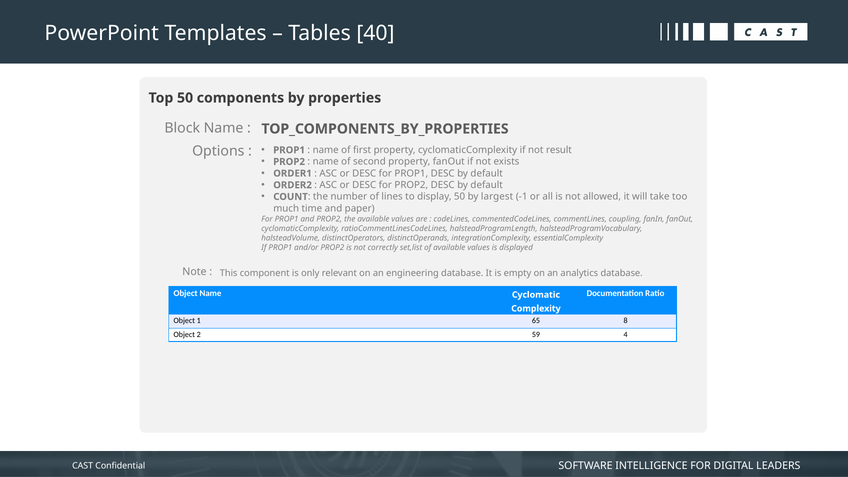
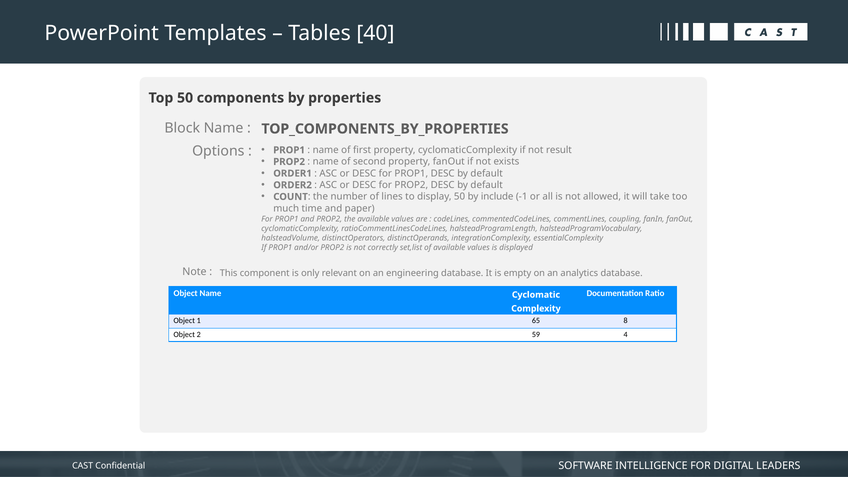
largest: largest -> include
